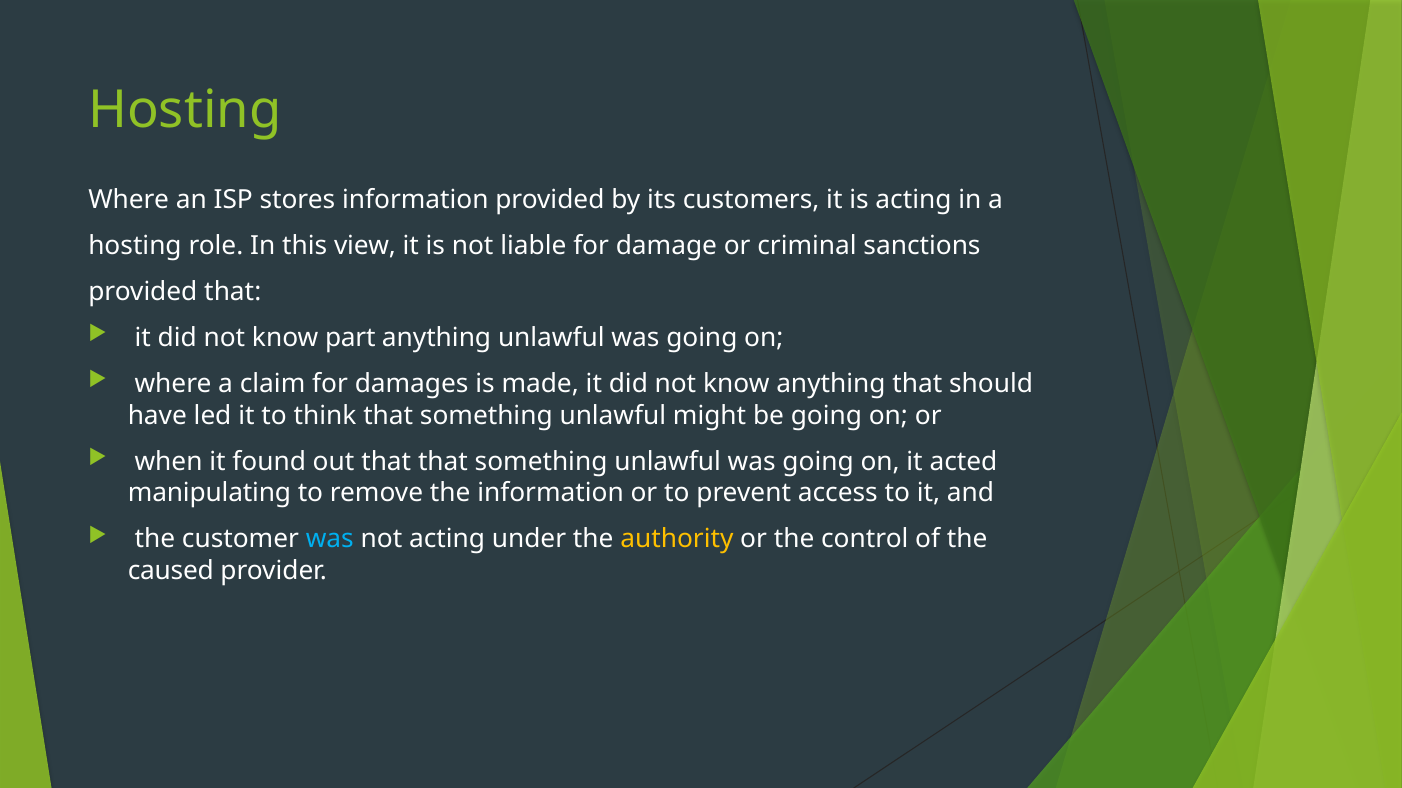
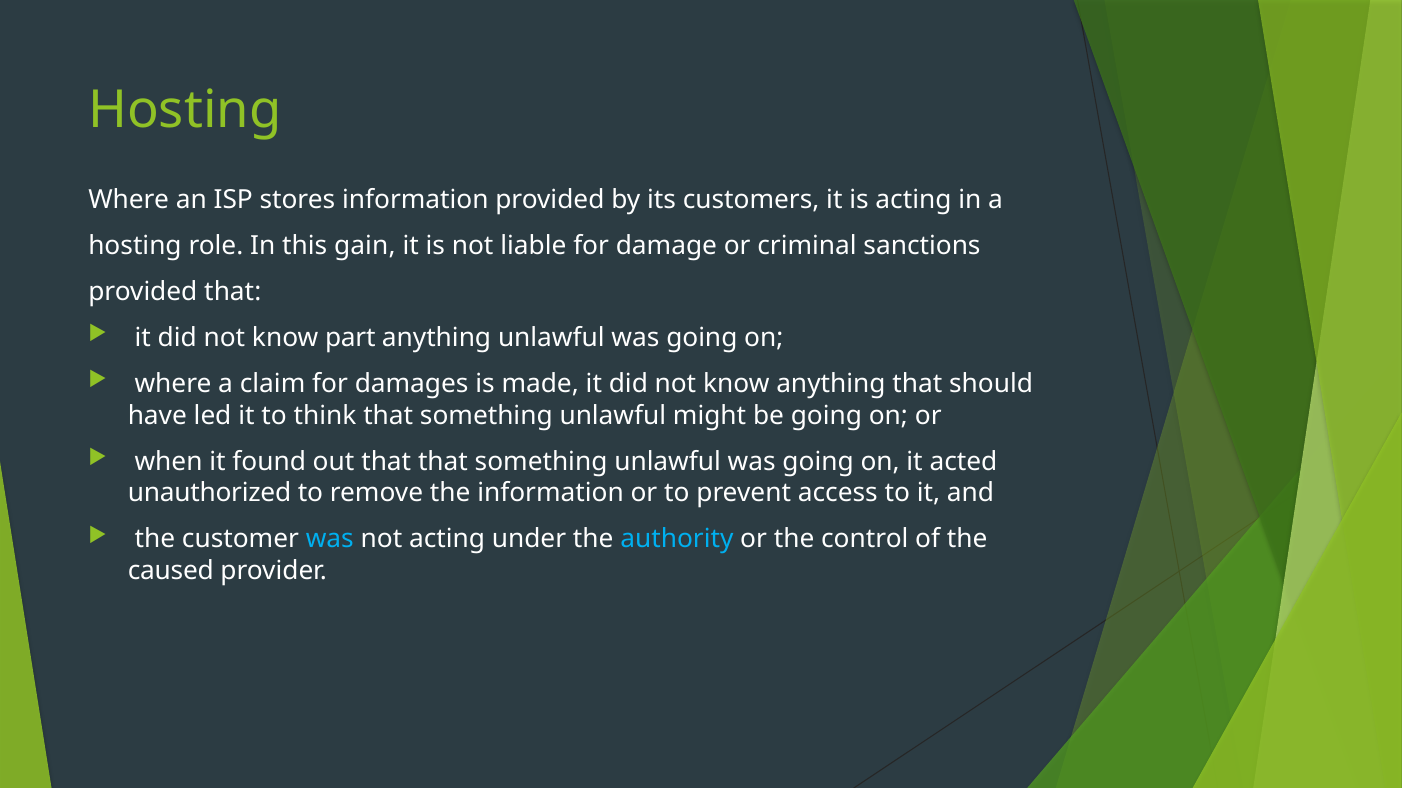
view: view -> gain
manipulating: manipulating -> unauthorized
authority colour: yellow -> light blue
